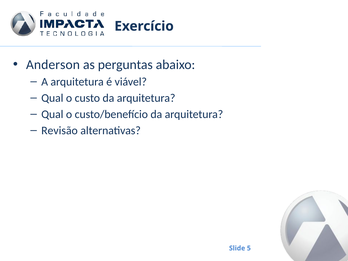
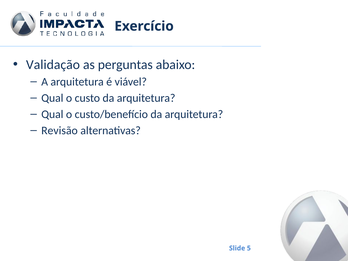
Anderson: Anderson -> Validação
